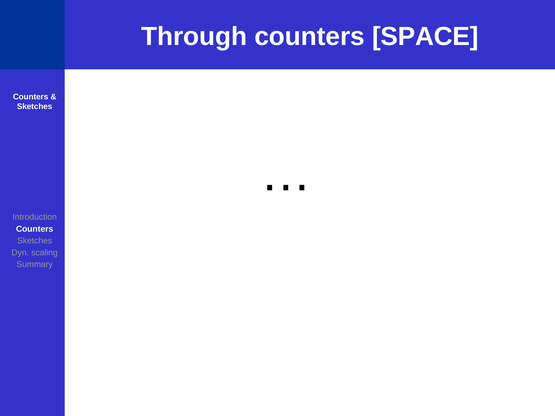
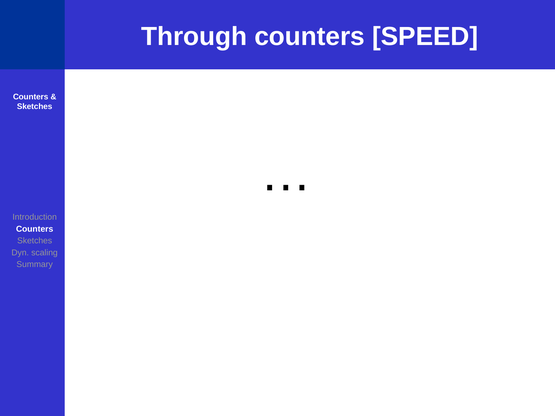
SPACE: SPACE -> SPEED
